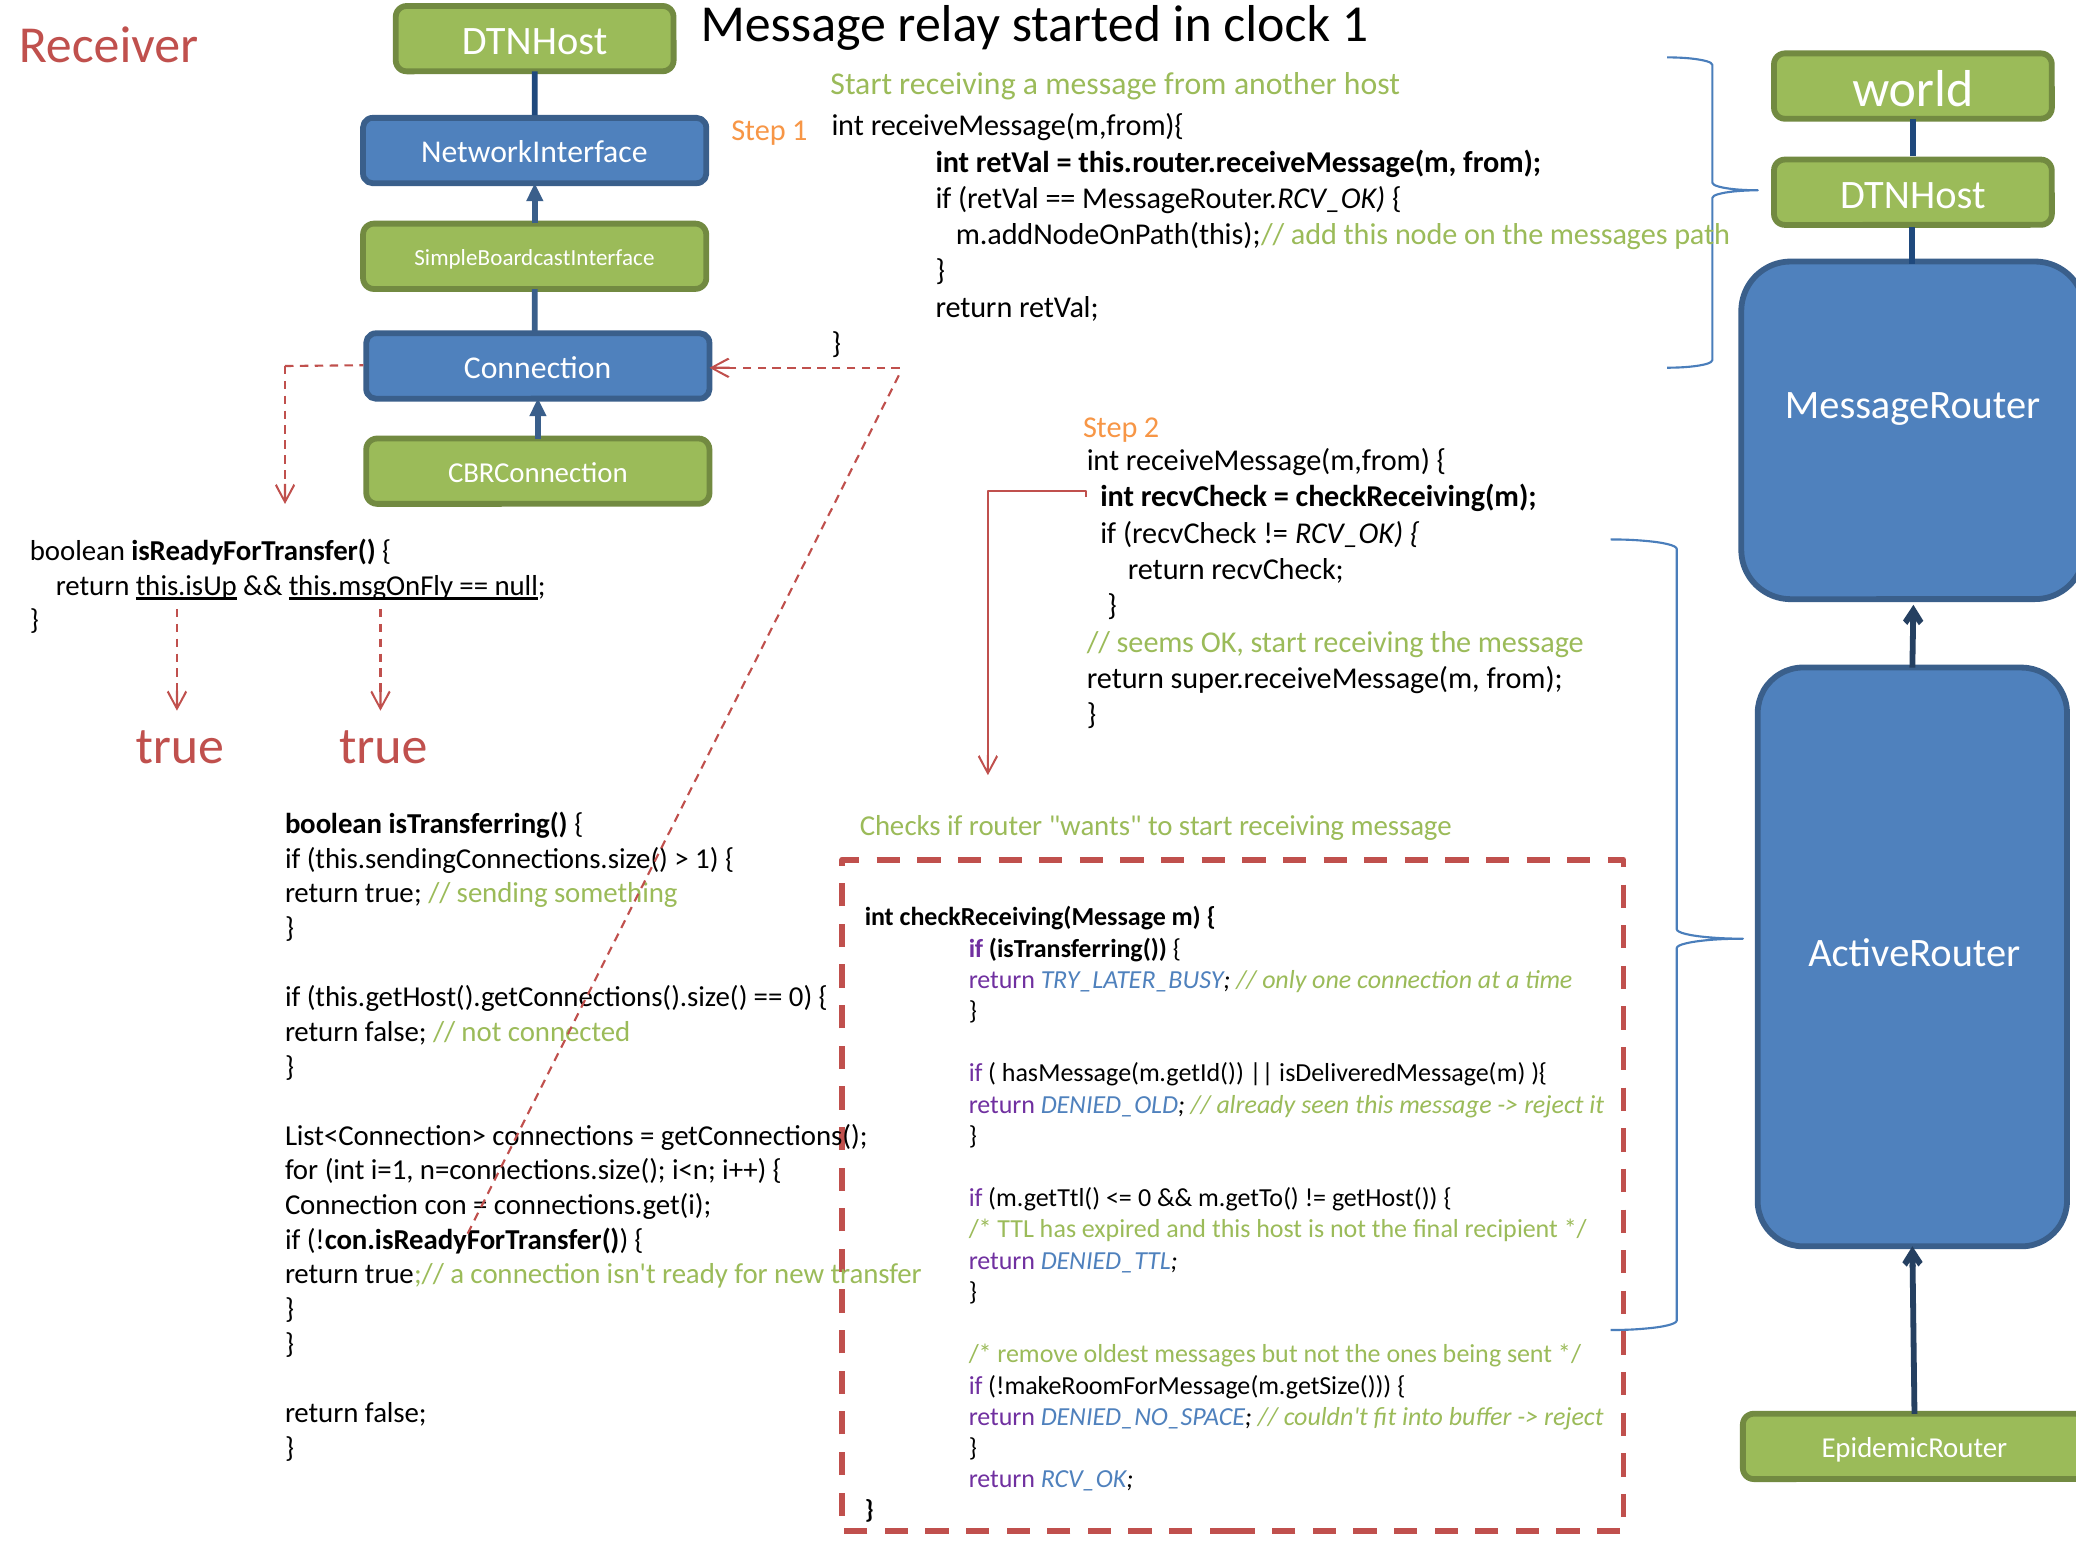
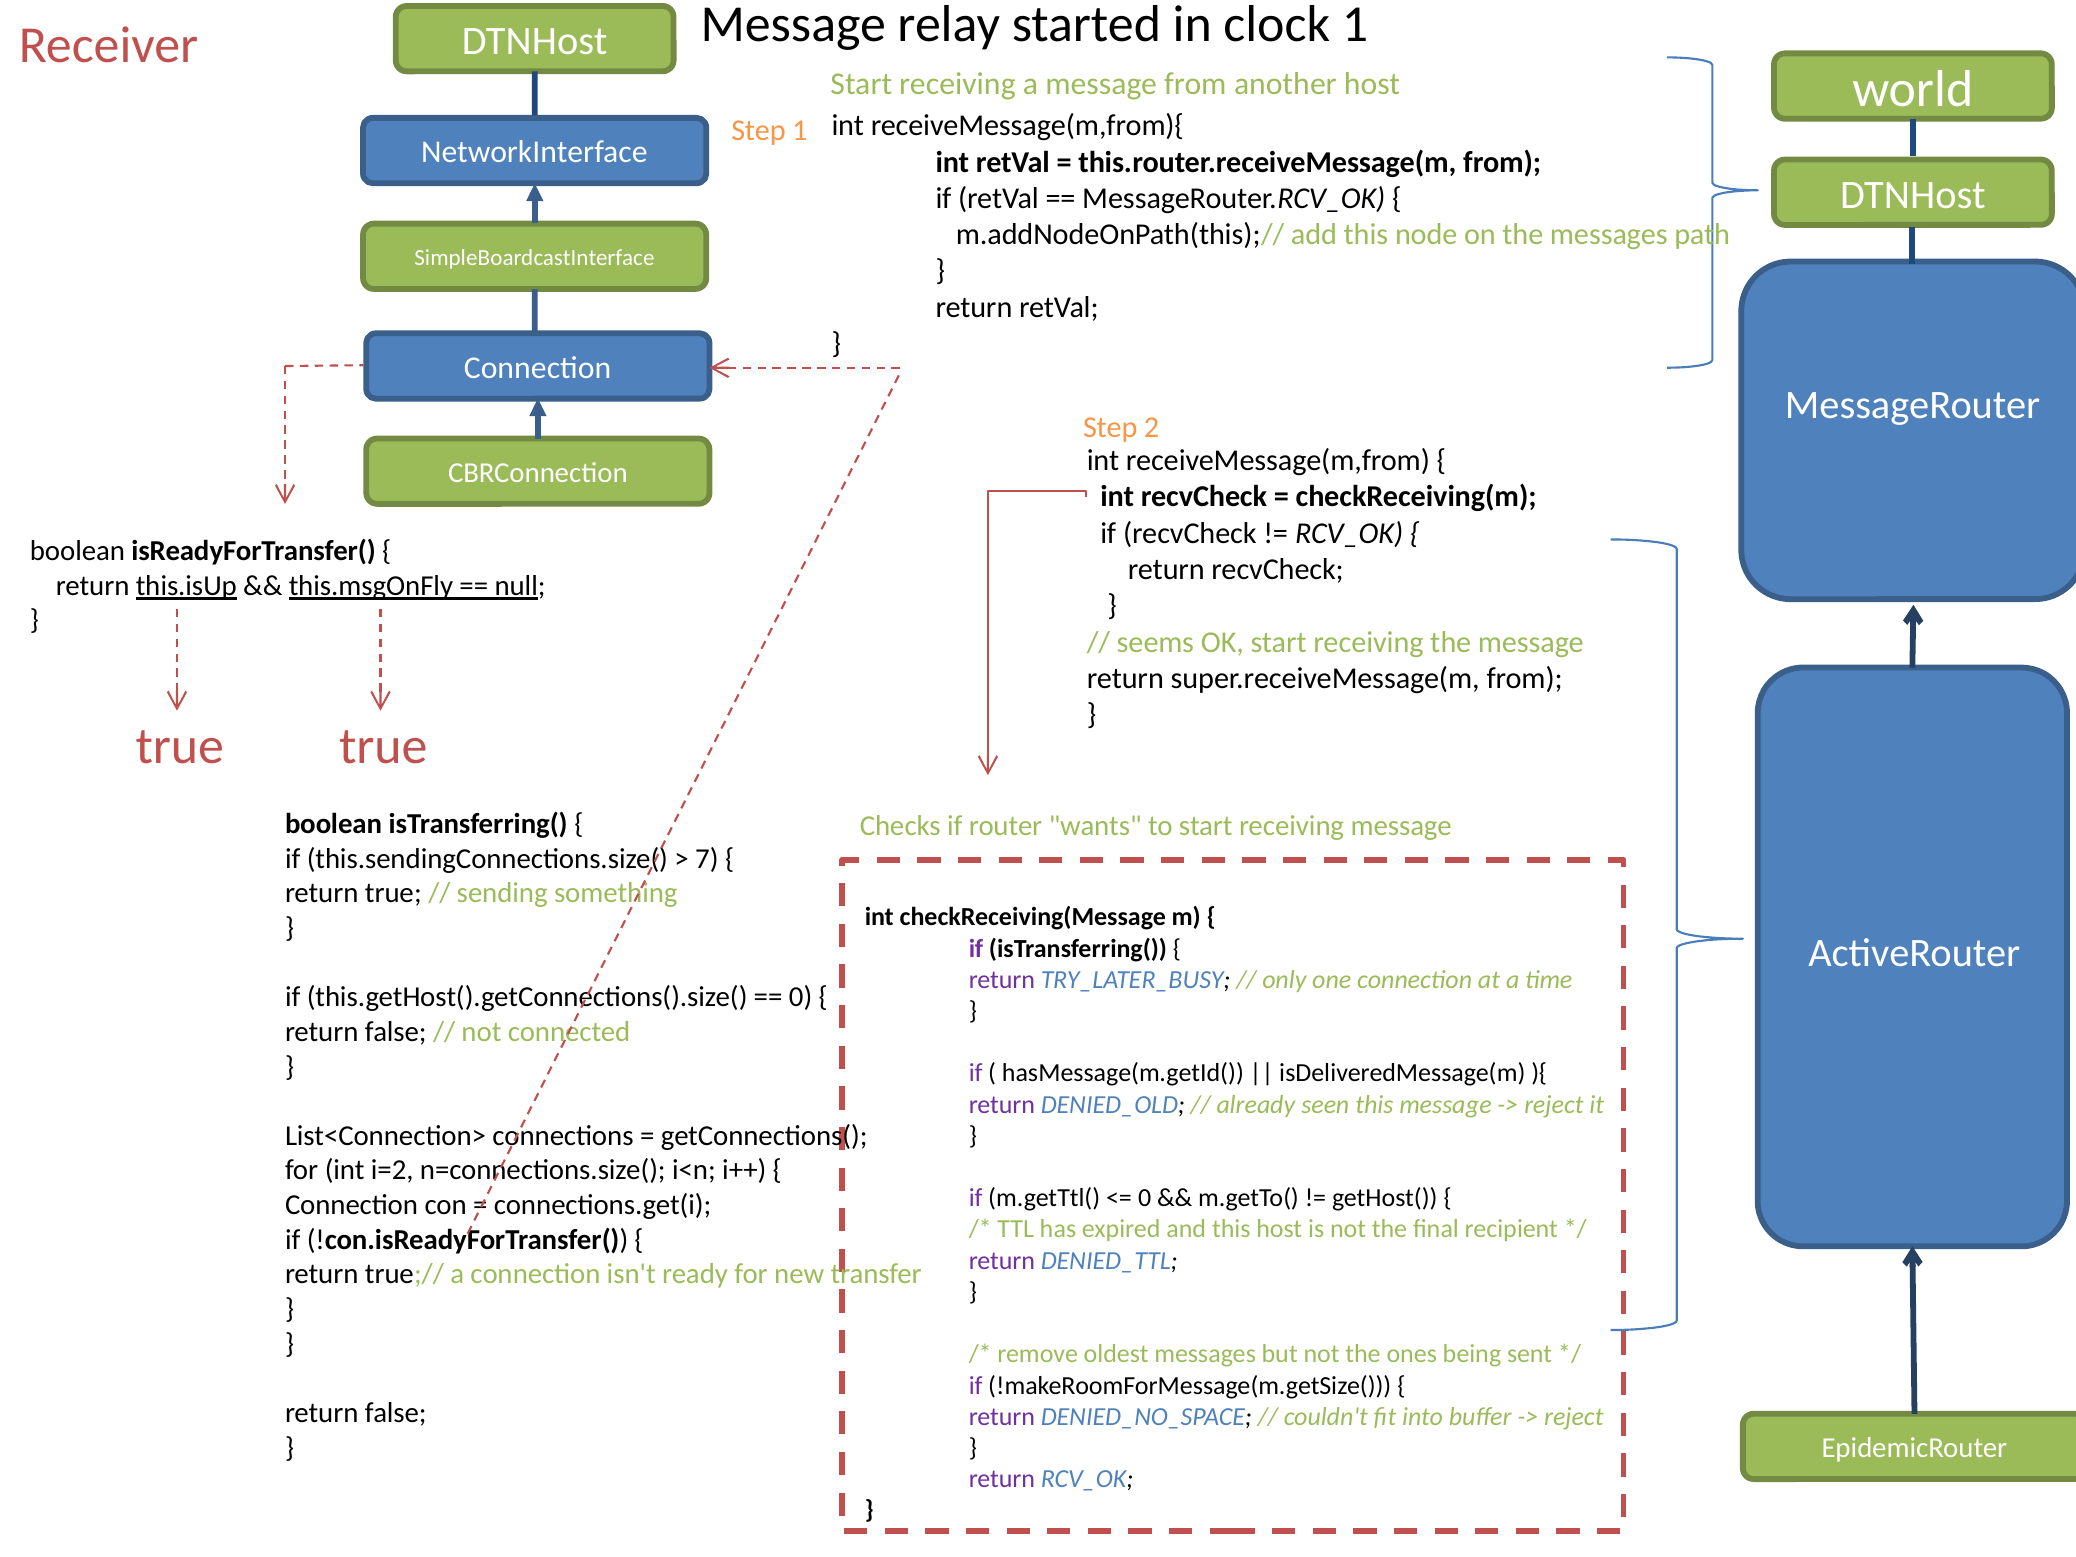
1 at (707, 859): 1 -> 7
i=1: i=1 -> i=2
